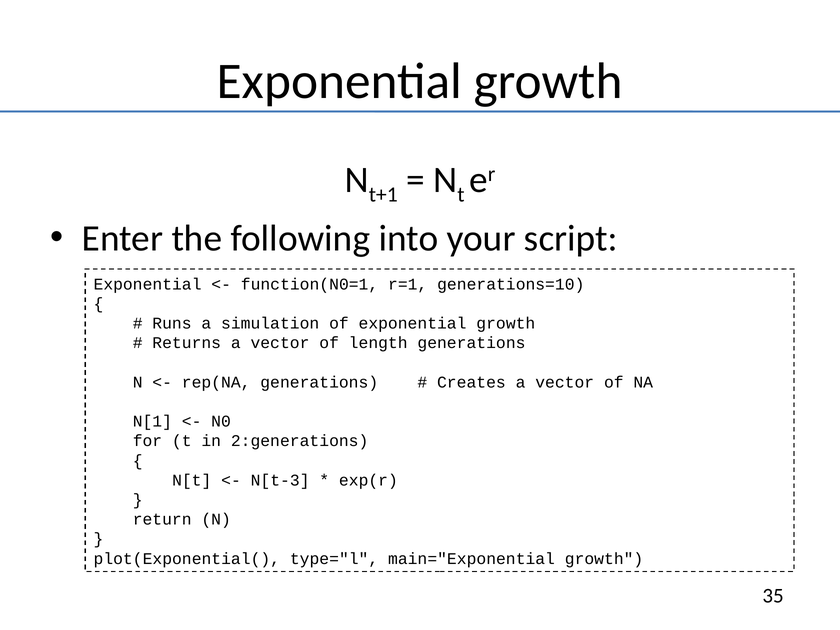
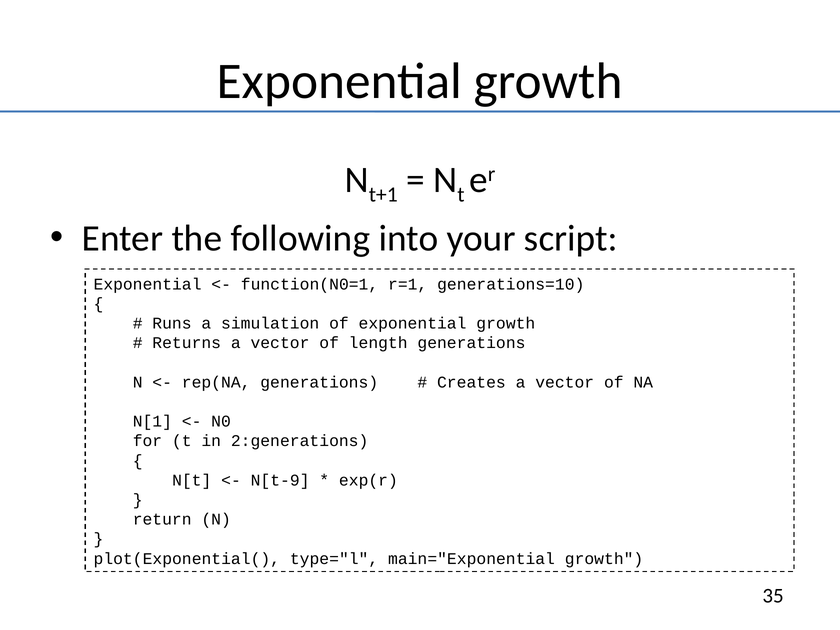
N[t-3: N[t-3 -> N[t-9
